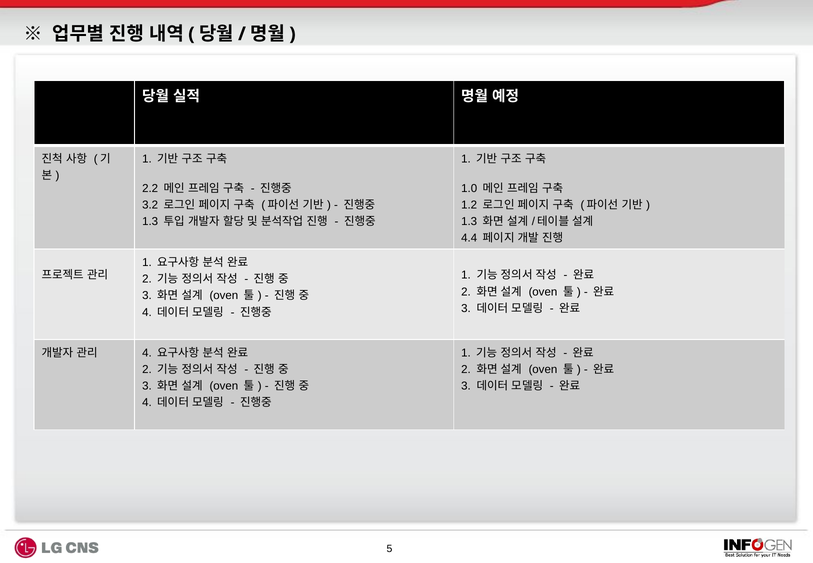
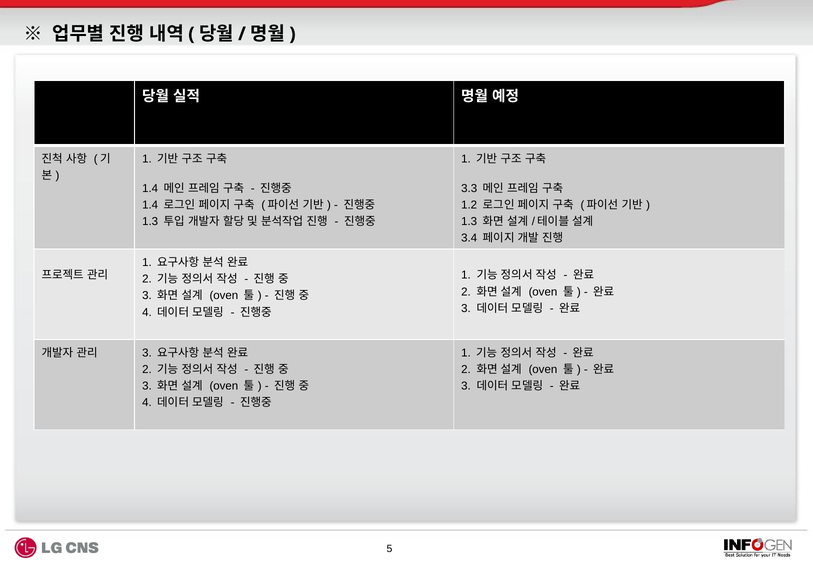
2.2 at (150, 188): 2.2 -> 1.4
1.0: 1.0 -> 3.3
3.2 at (150, 205): 3.2 -> 1.4
4.4: 4.4 -> 3.4
4 at (147, 353): 4 -> 3
